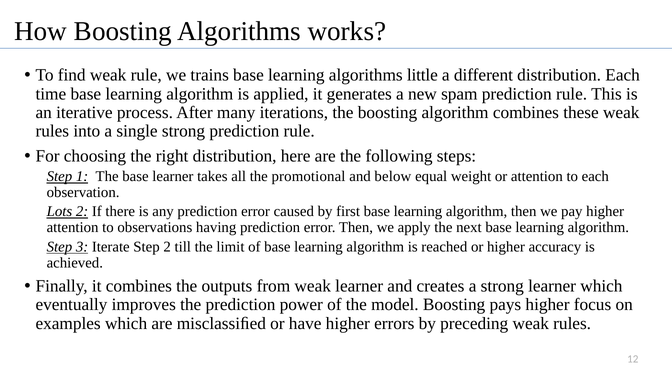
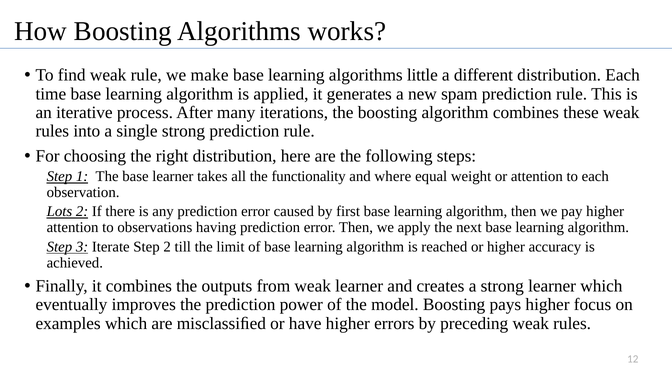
trains: trains -> make
promotional: promotional -> functionality
below: below -> where
